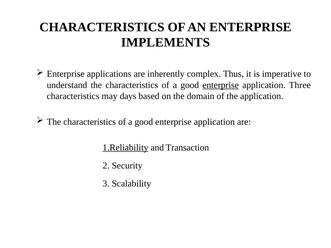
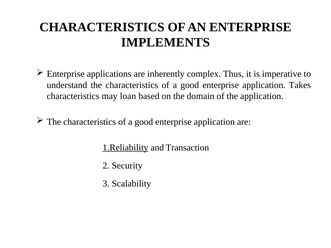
enterprise at (221, 85) underline: present -> none
Three: Three -> Takes
days: days -> loan
